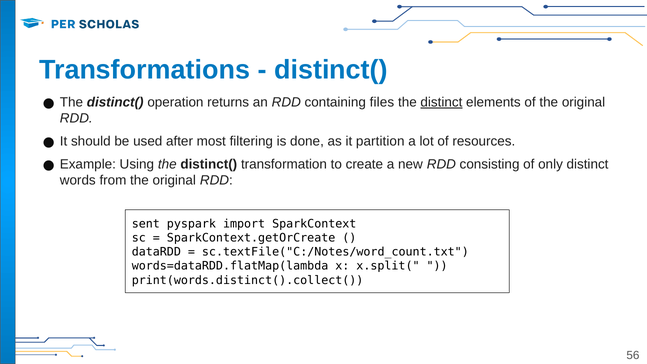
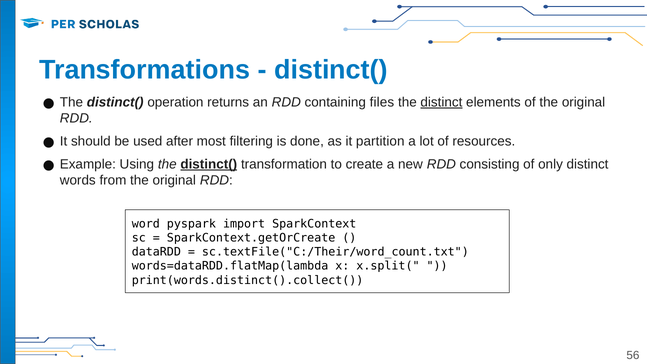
distinct( at (209, 164) underline: none -> present
sent: sent -> word
sc.textFile("C:/Notes/word_count.txt: sc.textFile("C:/Notes/word_count.txt -> sc.textFile("C:/Their/word_count.txt
